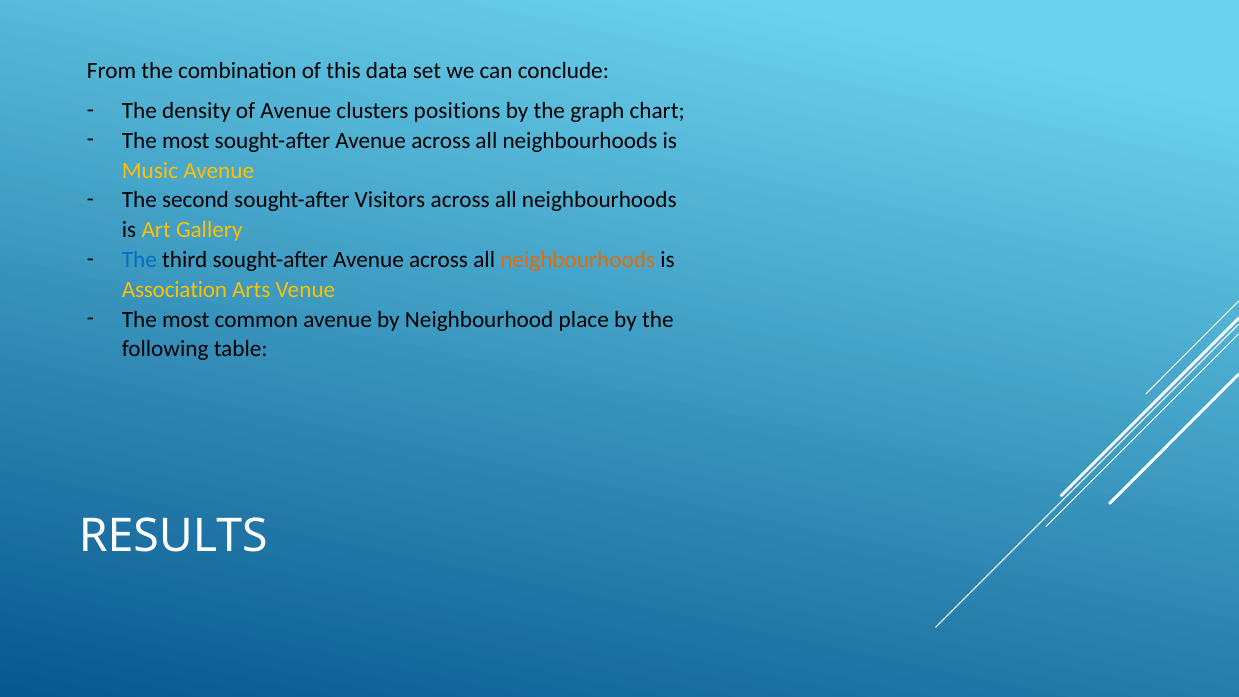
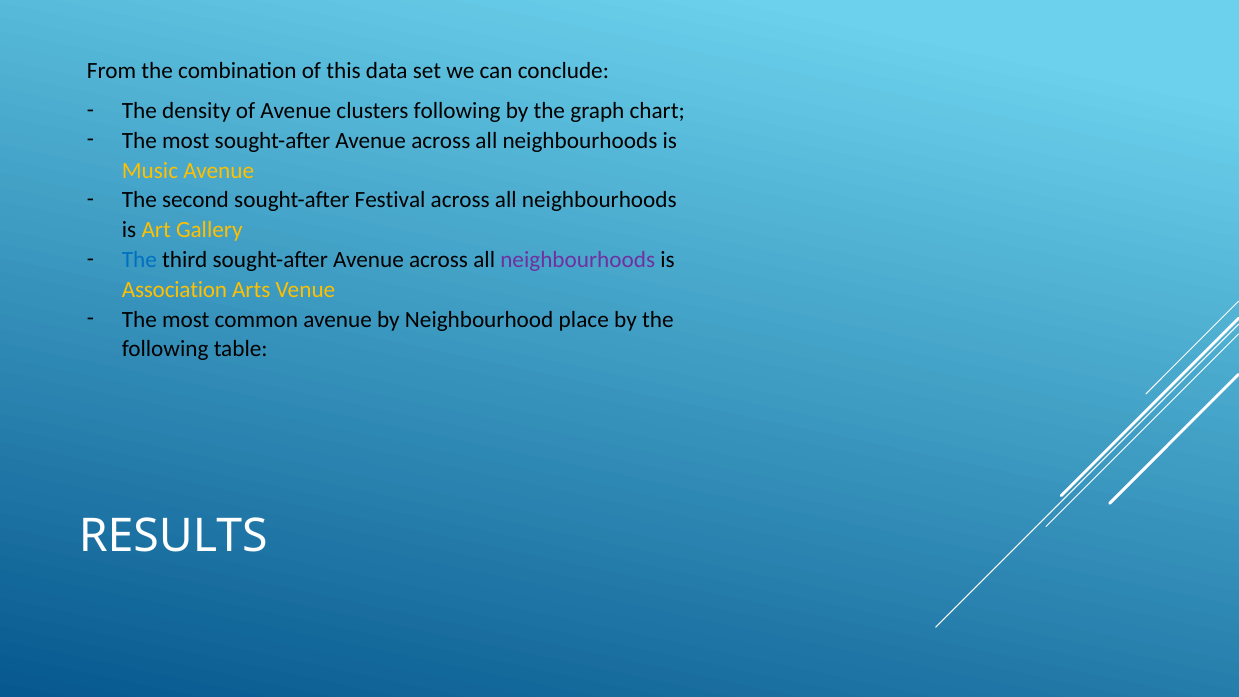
clusters positions: positions -> following
Visitors: Visitors -> Festival
neighbourhoods at (578, 260) colour: orange -> purple
